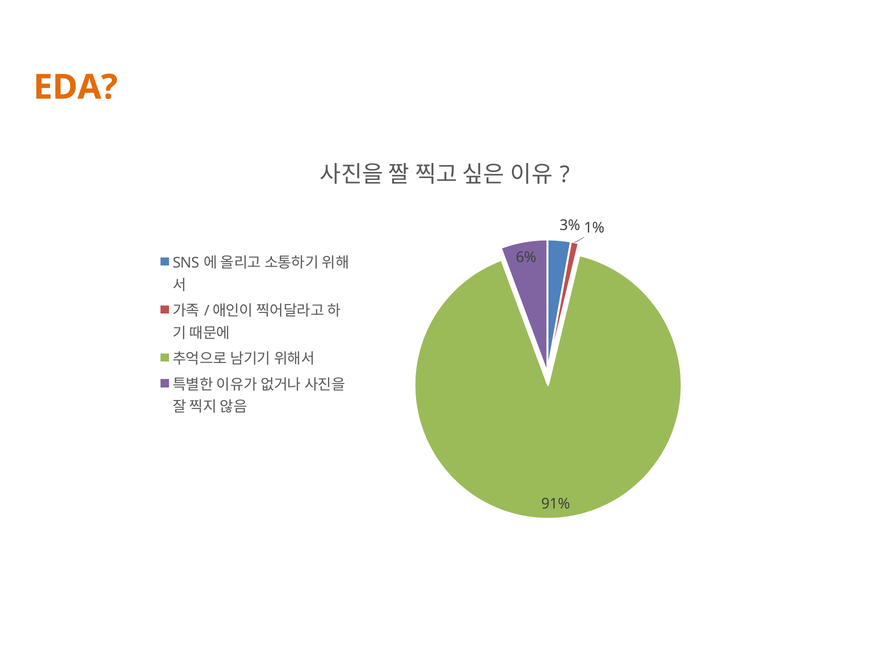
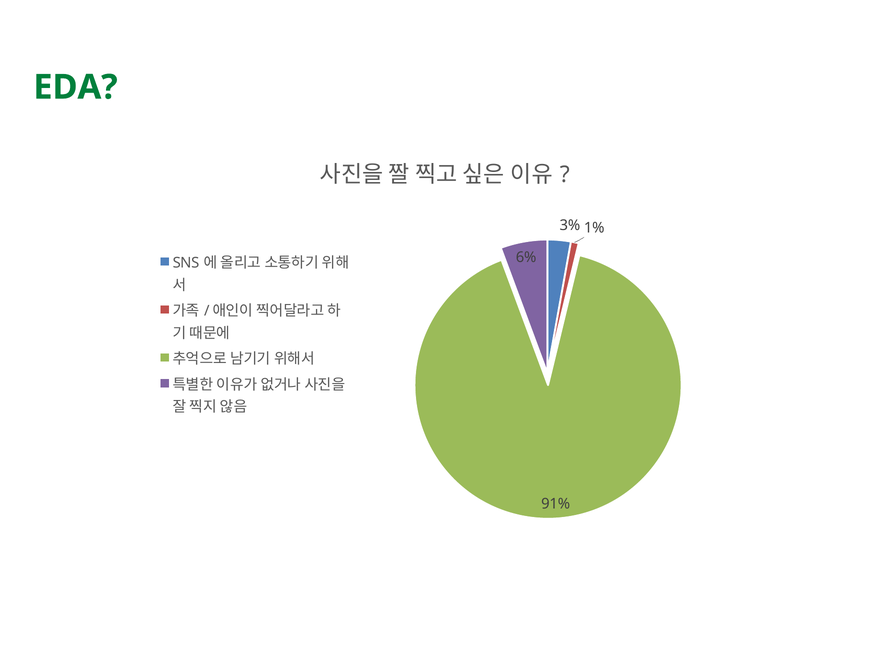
EDA colour: orange -> green
